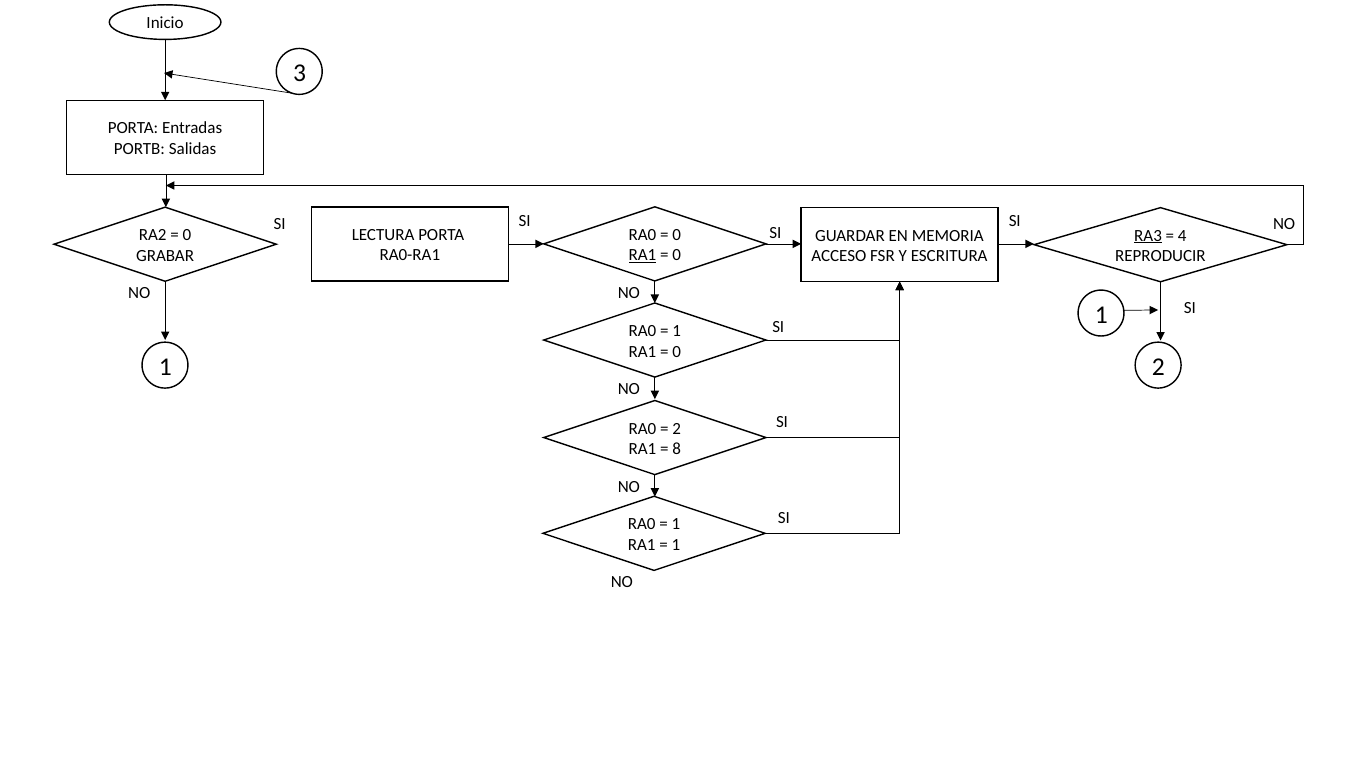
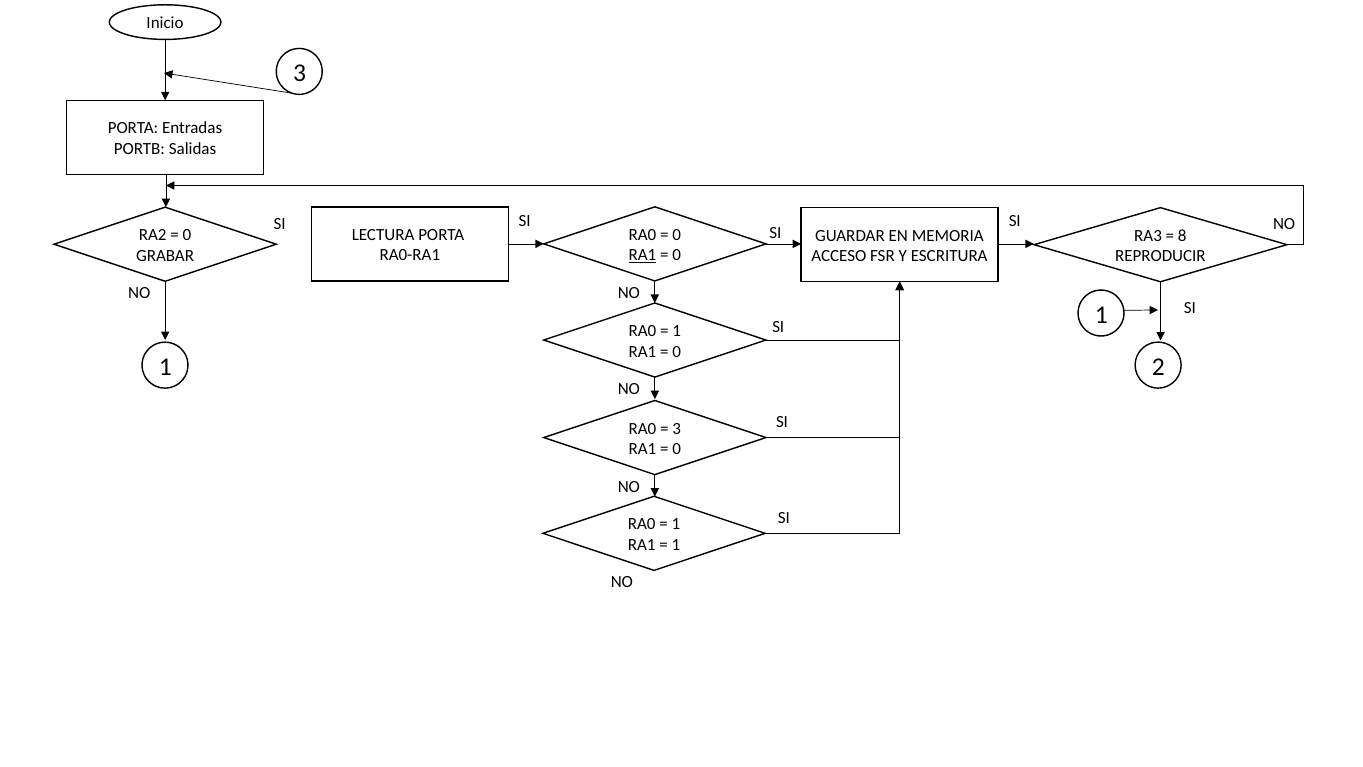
RA3 underline: present -> none
4: 4 -> 8
2 at (677, 428): 2 -> 3
8 at (677, 449): 8 -> 0
